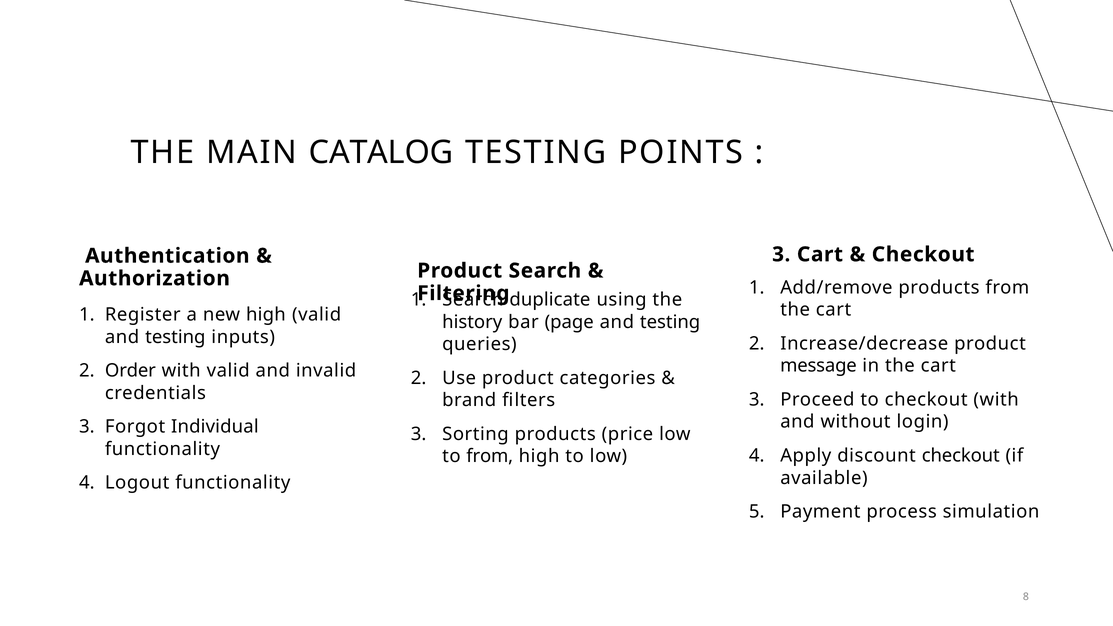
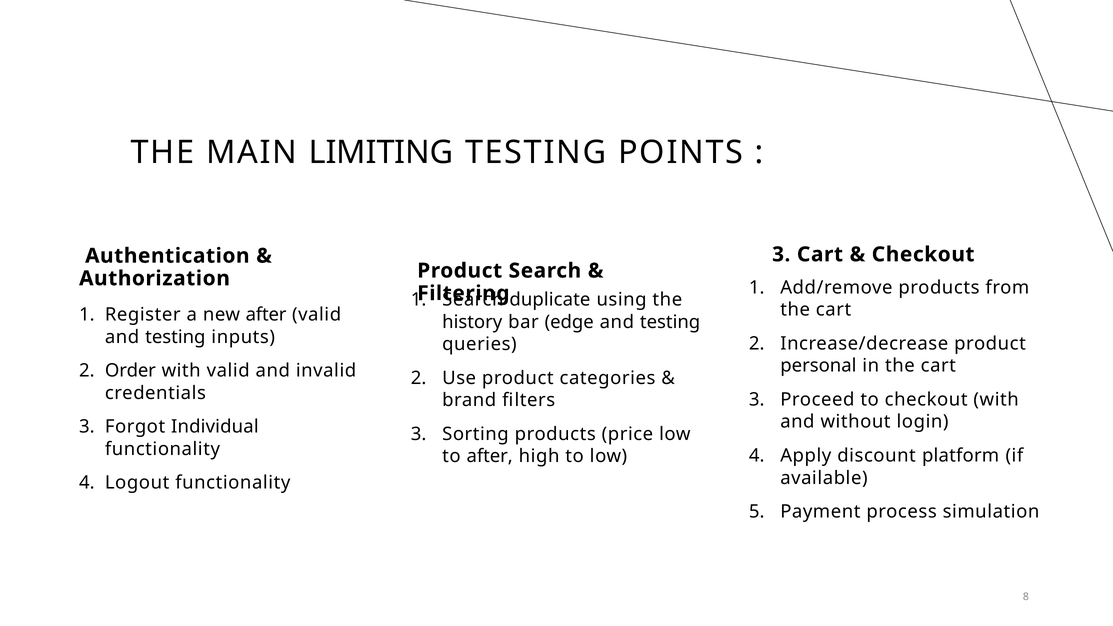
CATALOG: CATALOG -> LIMITING
new high: high -> after
page: page -> edge
message: message -> personal
discount checkout: checkout -> platform
to from: from -> after
